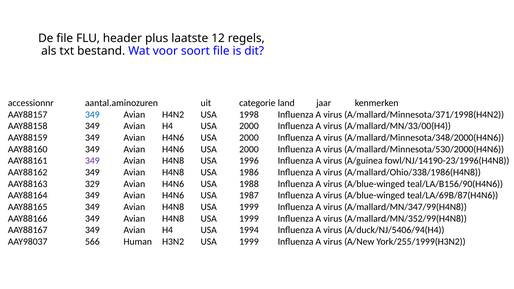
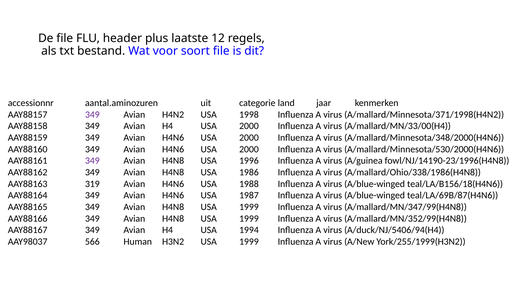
349 at (92, 115) colour: blue -> purple
329: 329 -> 319
teal/LA/B156/90(H4N6: teal/LA/B156/90(H4N6 -> teal/LA/B156/18(H4N6
